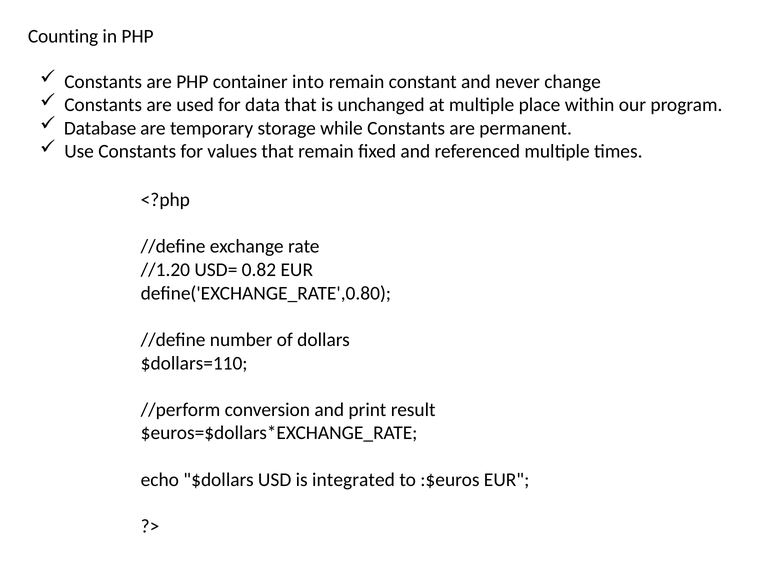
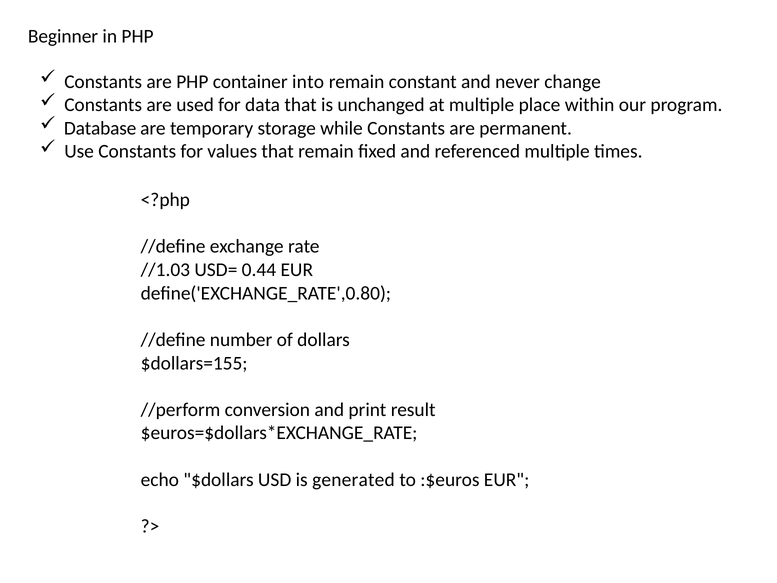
Counting: Counting -> Beginner
//1.20: //1.20 -> //1.03
0.82: 0.82 -> 0.44
$dollars=110: $dollars=110 -> $dollars=155
integrated: integrated -> generated
